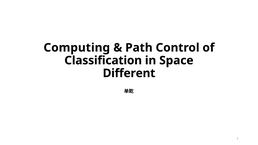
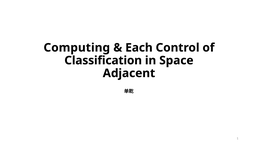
Path: Path -> Each
Different: Different -> Adjacent
